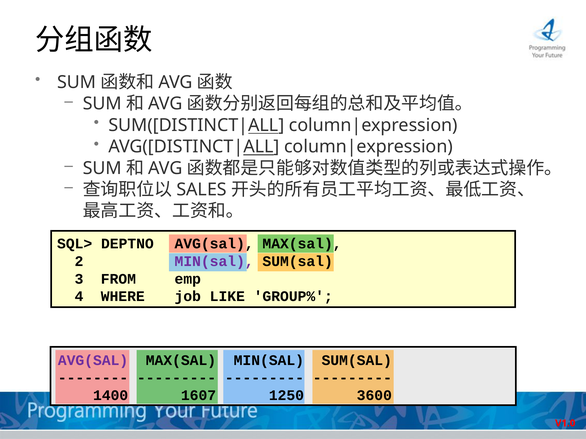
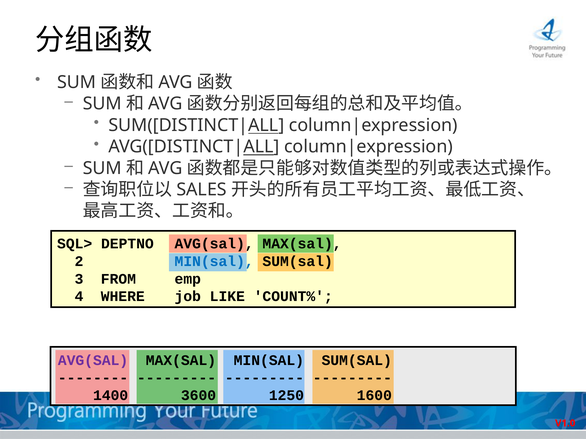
MIN(sal at (214, 262) colour: purple -> blue
GROUP%: GROUP% -> COUNT%
1607: 1607 -> 3600
3600: 3600 -> 1600
